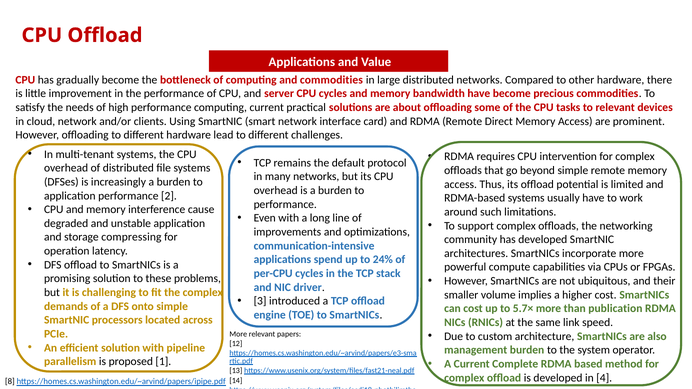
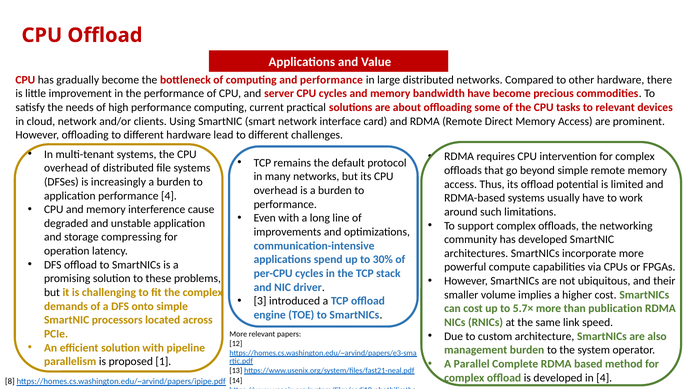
and commodities: commodities -> performance
performance 2: 2 -> 4
24%: 24% -> 30%
A Current: Current -> Parallel
